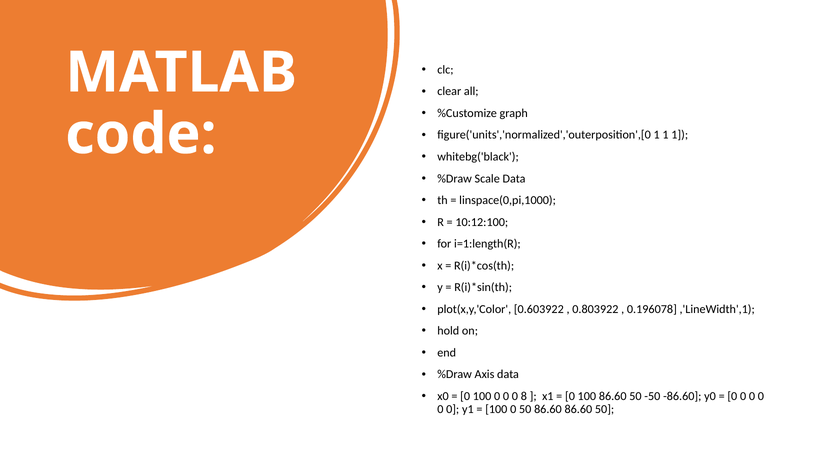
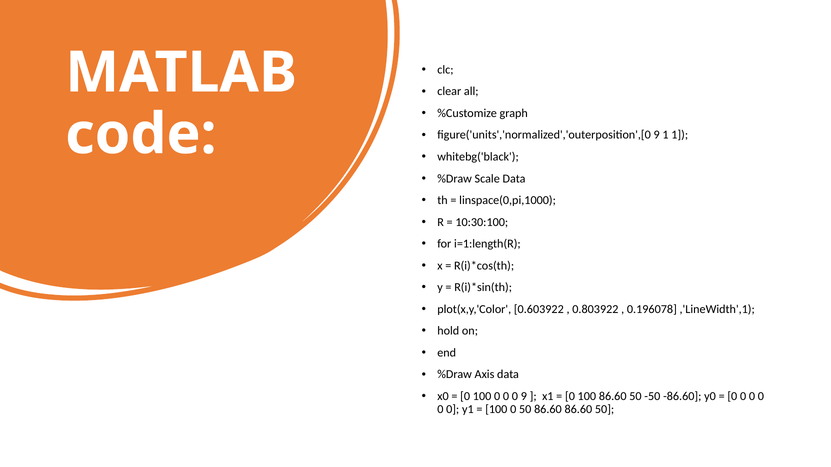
figure('units','normalized','outerposition',[0 1: 1 -> 9
10:12:100: 10:12:100 -> 10:30:100
0 8: 8 -> 9
